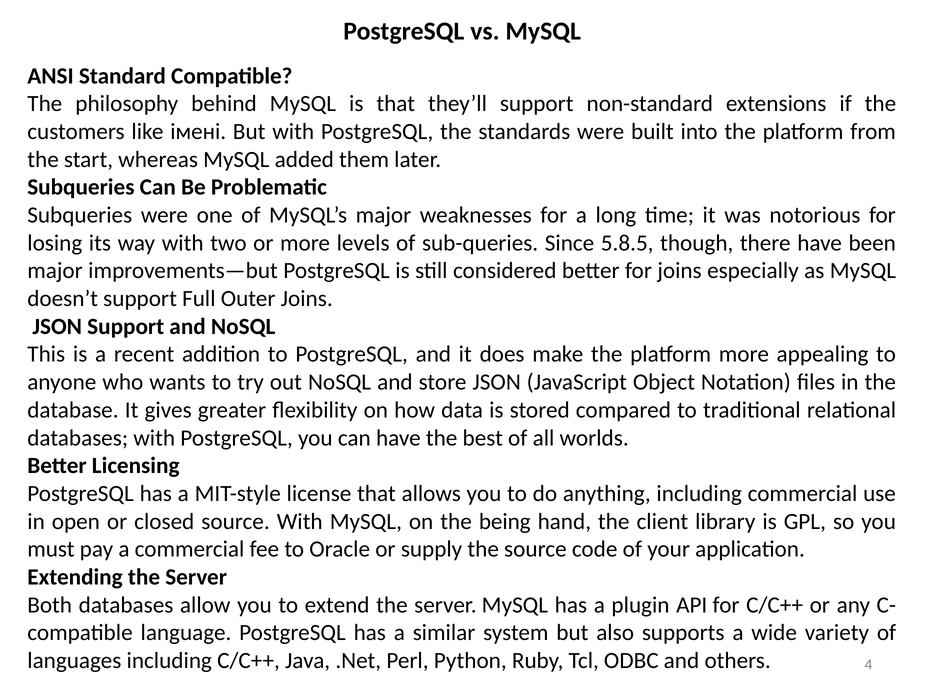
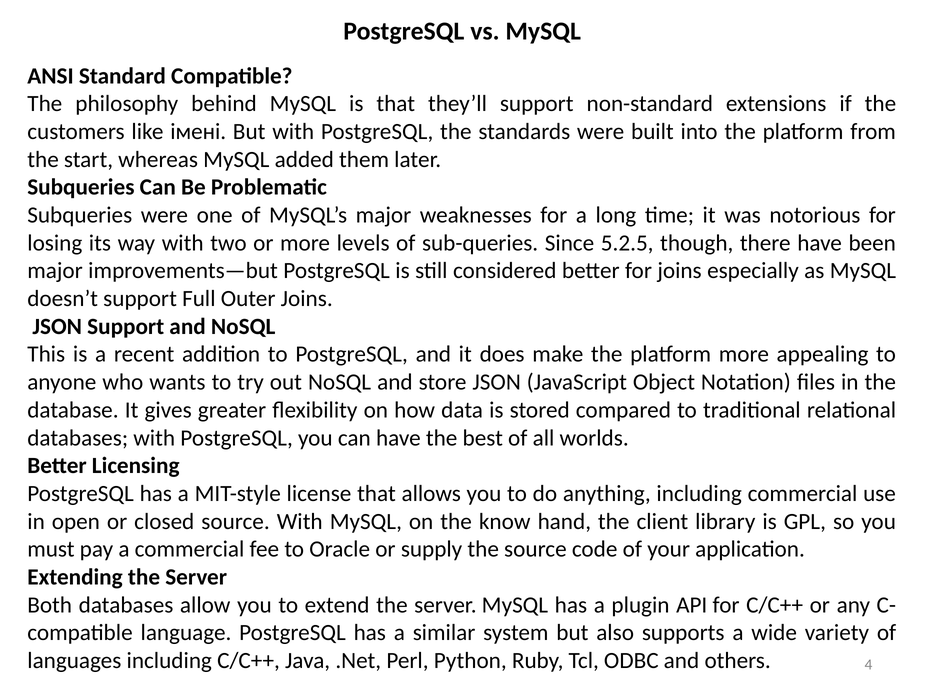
5.8.5: 5.8.5 -> 5.2.5
being: being -> know
